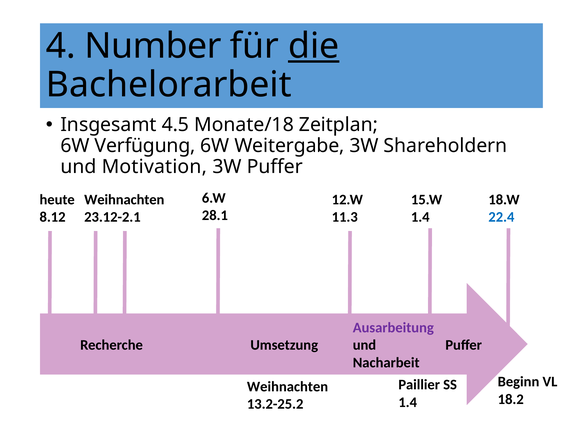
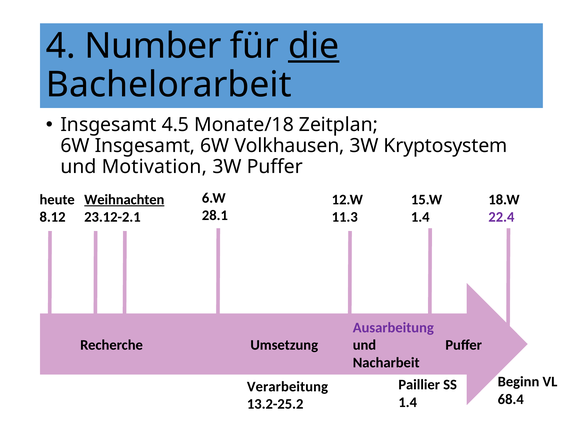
6W Verfügung: Verfügung -> Insgesamt
Weitergabe: Weitergabe -> Volkhausen
Shareholdern: Shareholdern -> Kryptosystem
Weihnachten at (124, 199) underline: none -> present
22.4 colour: blue -> purple
Weihnachten at (288, 386): Weihnachten -> Verarbeitung
18.2: 18.2 -> 68.4
